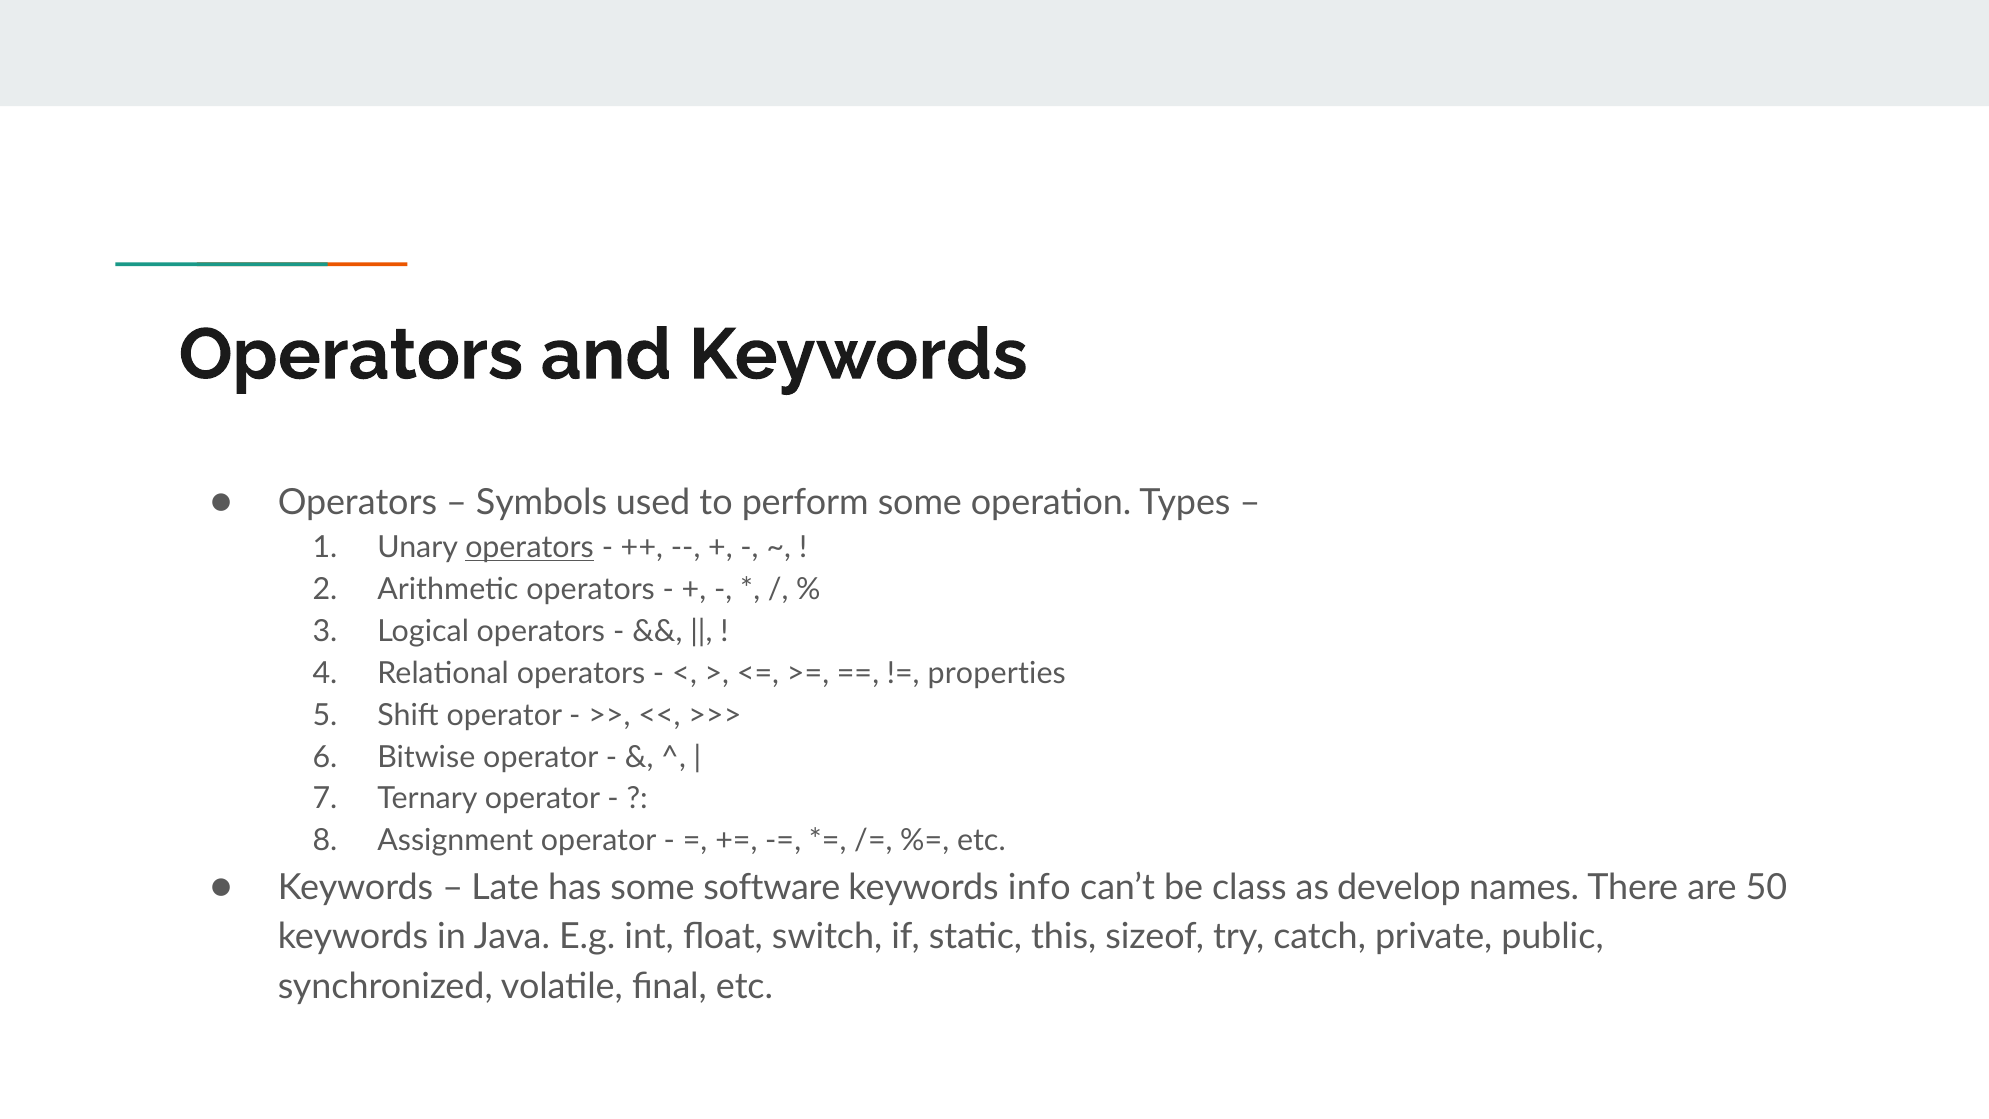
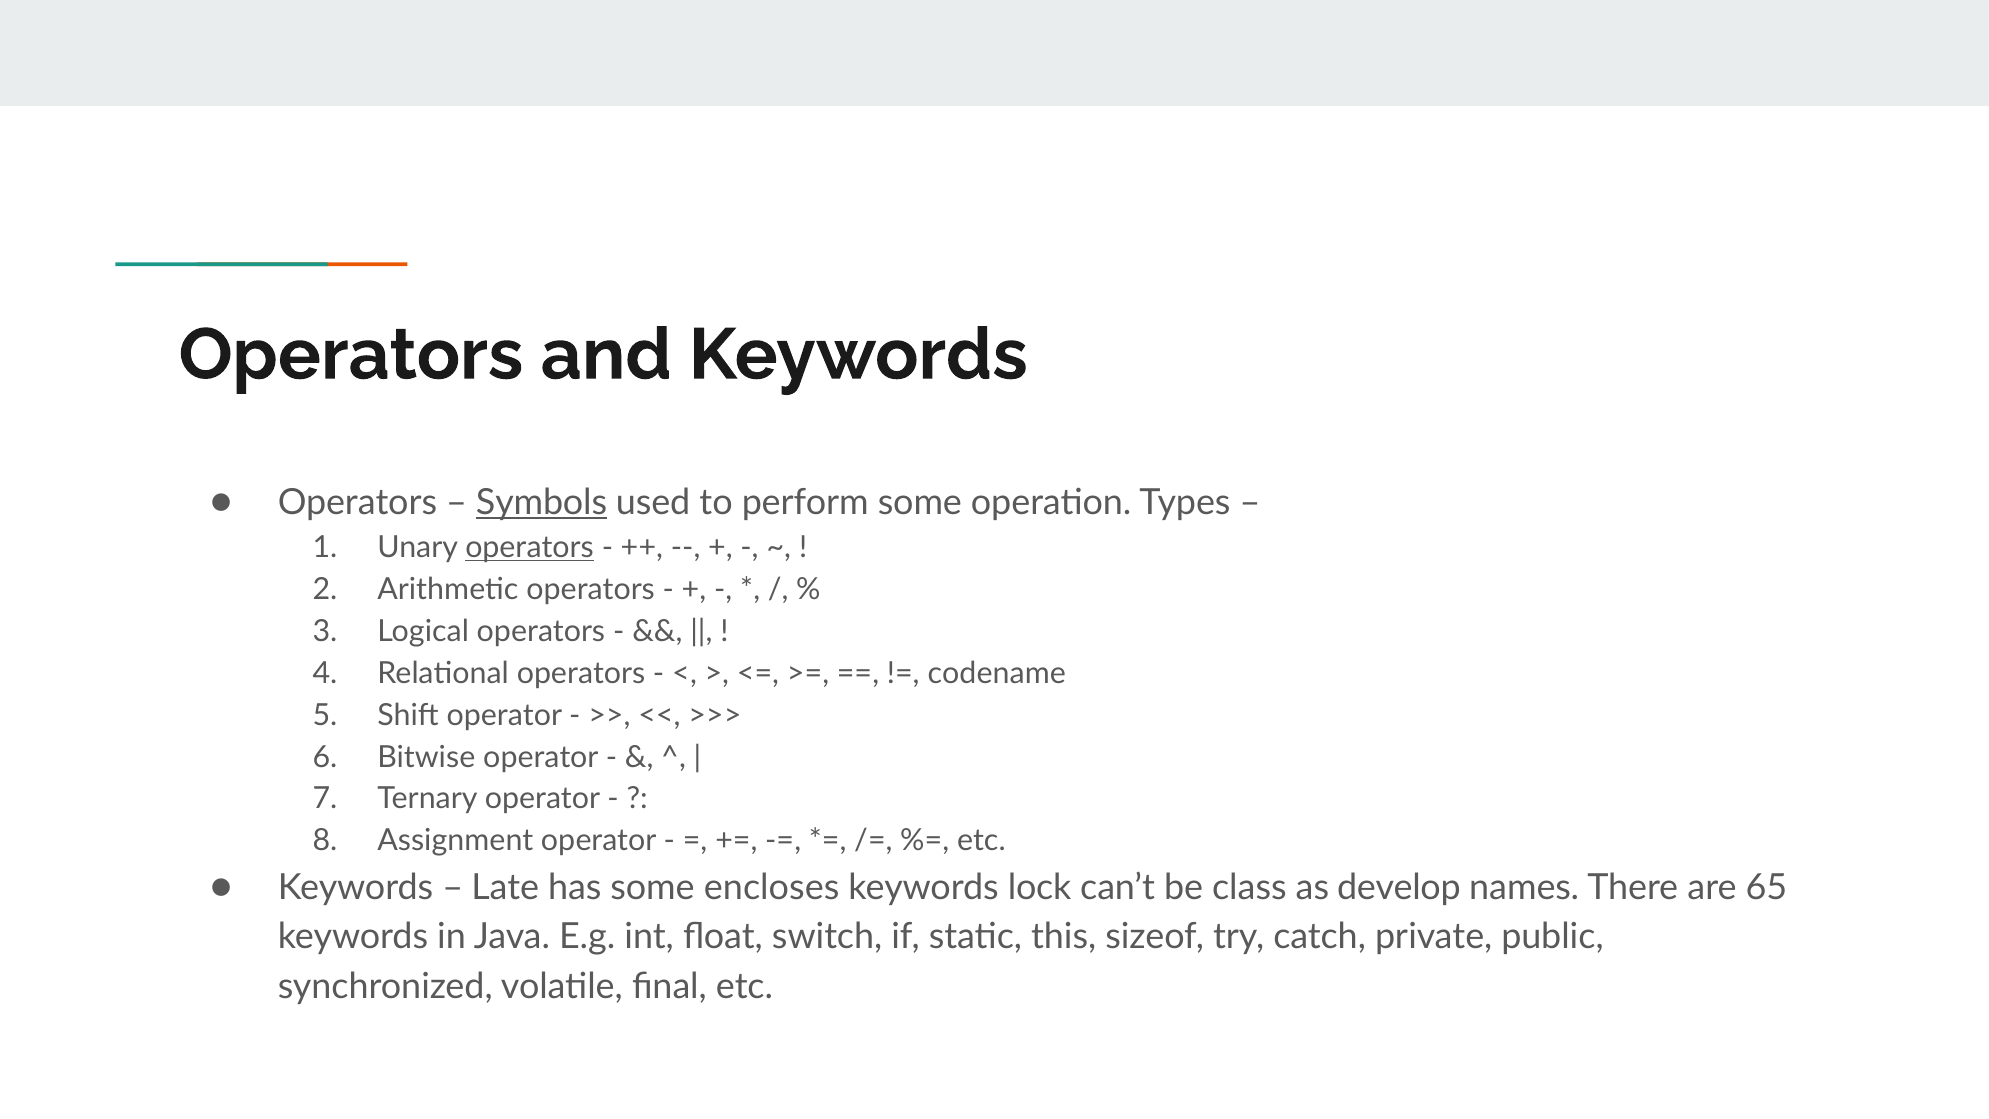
Symbols underline: none -> present
properties: properties -> codename
software: software -> encloses
info: info -> lock
50: 50 -> 65
